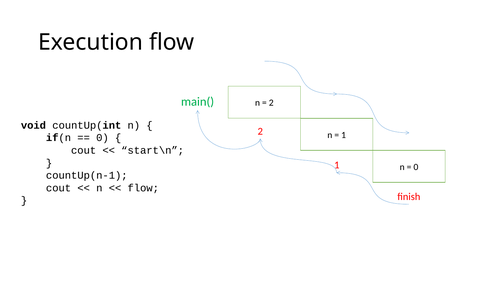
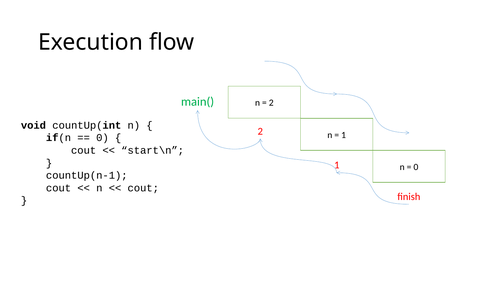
flow at (143, 188): flow -> cout
